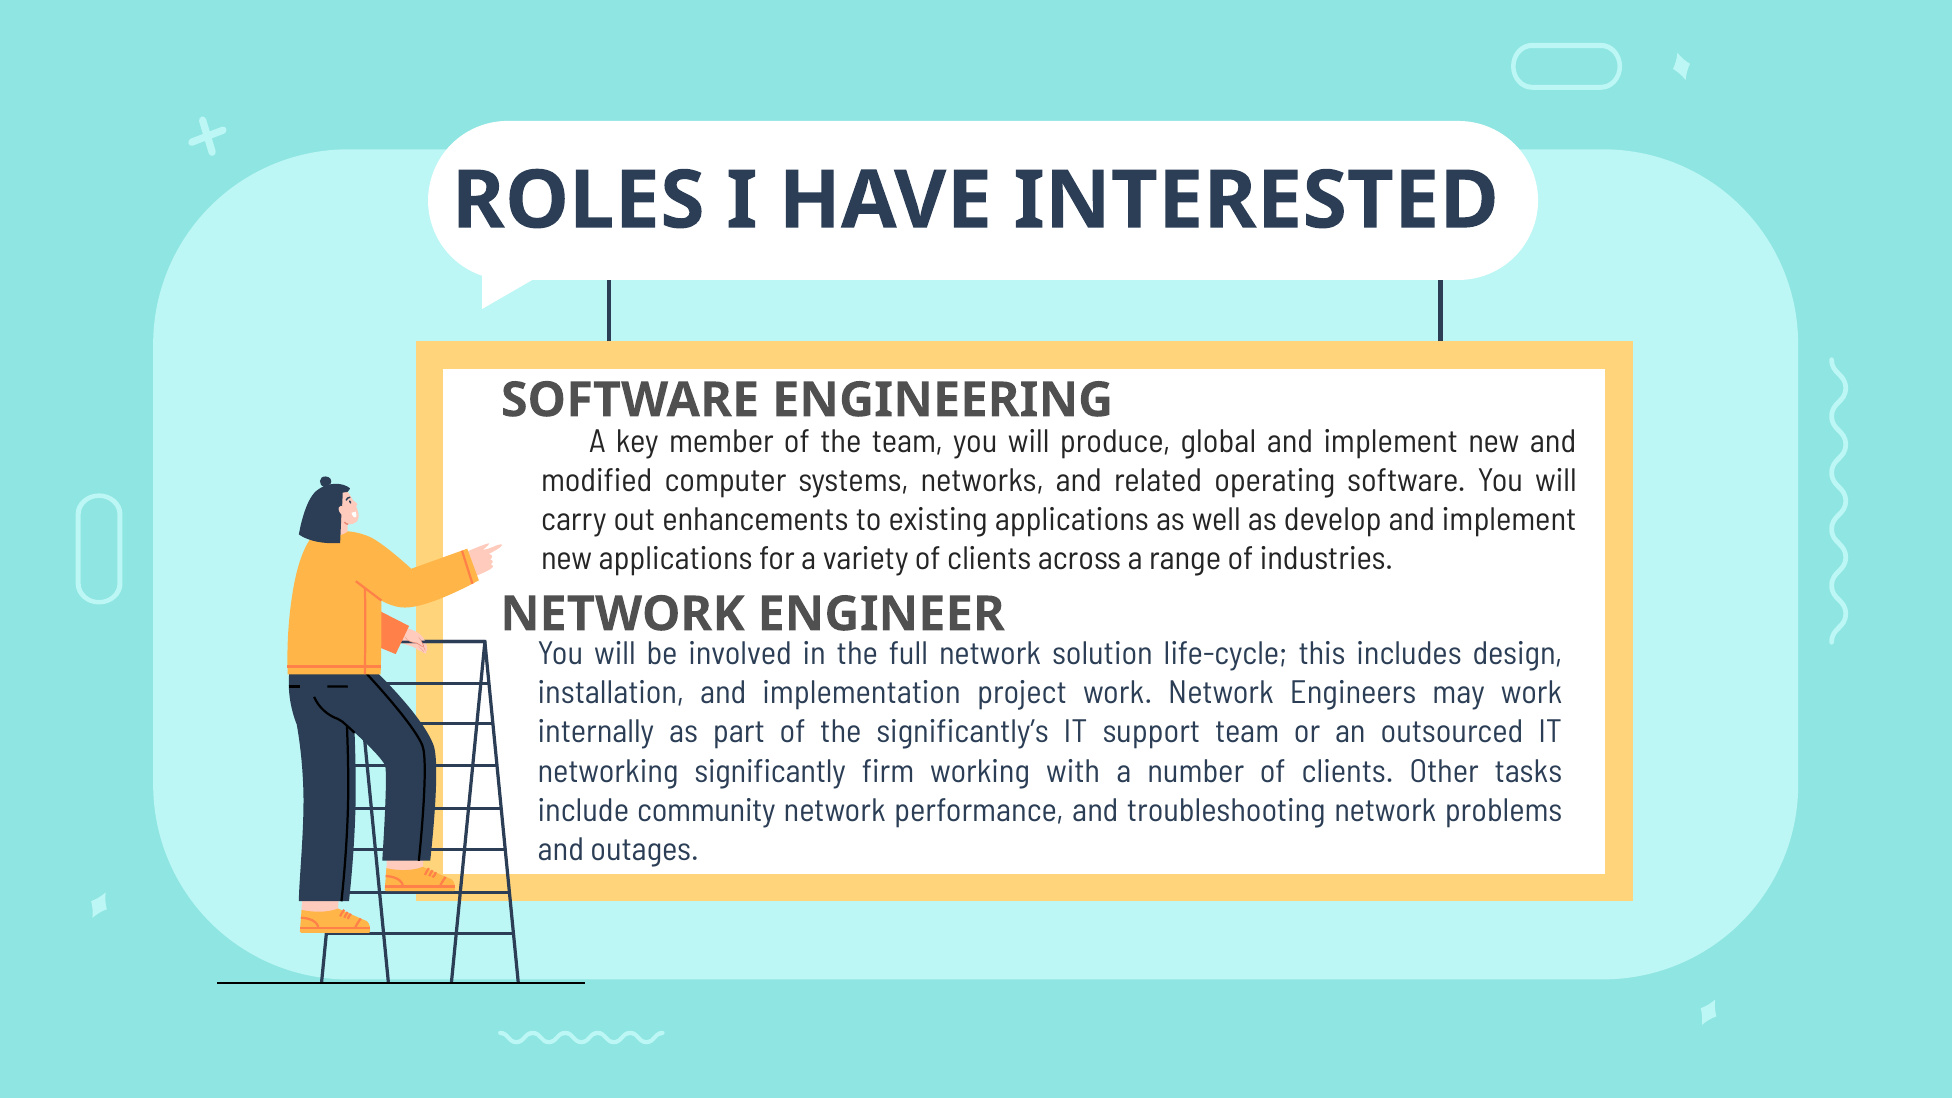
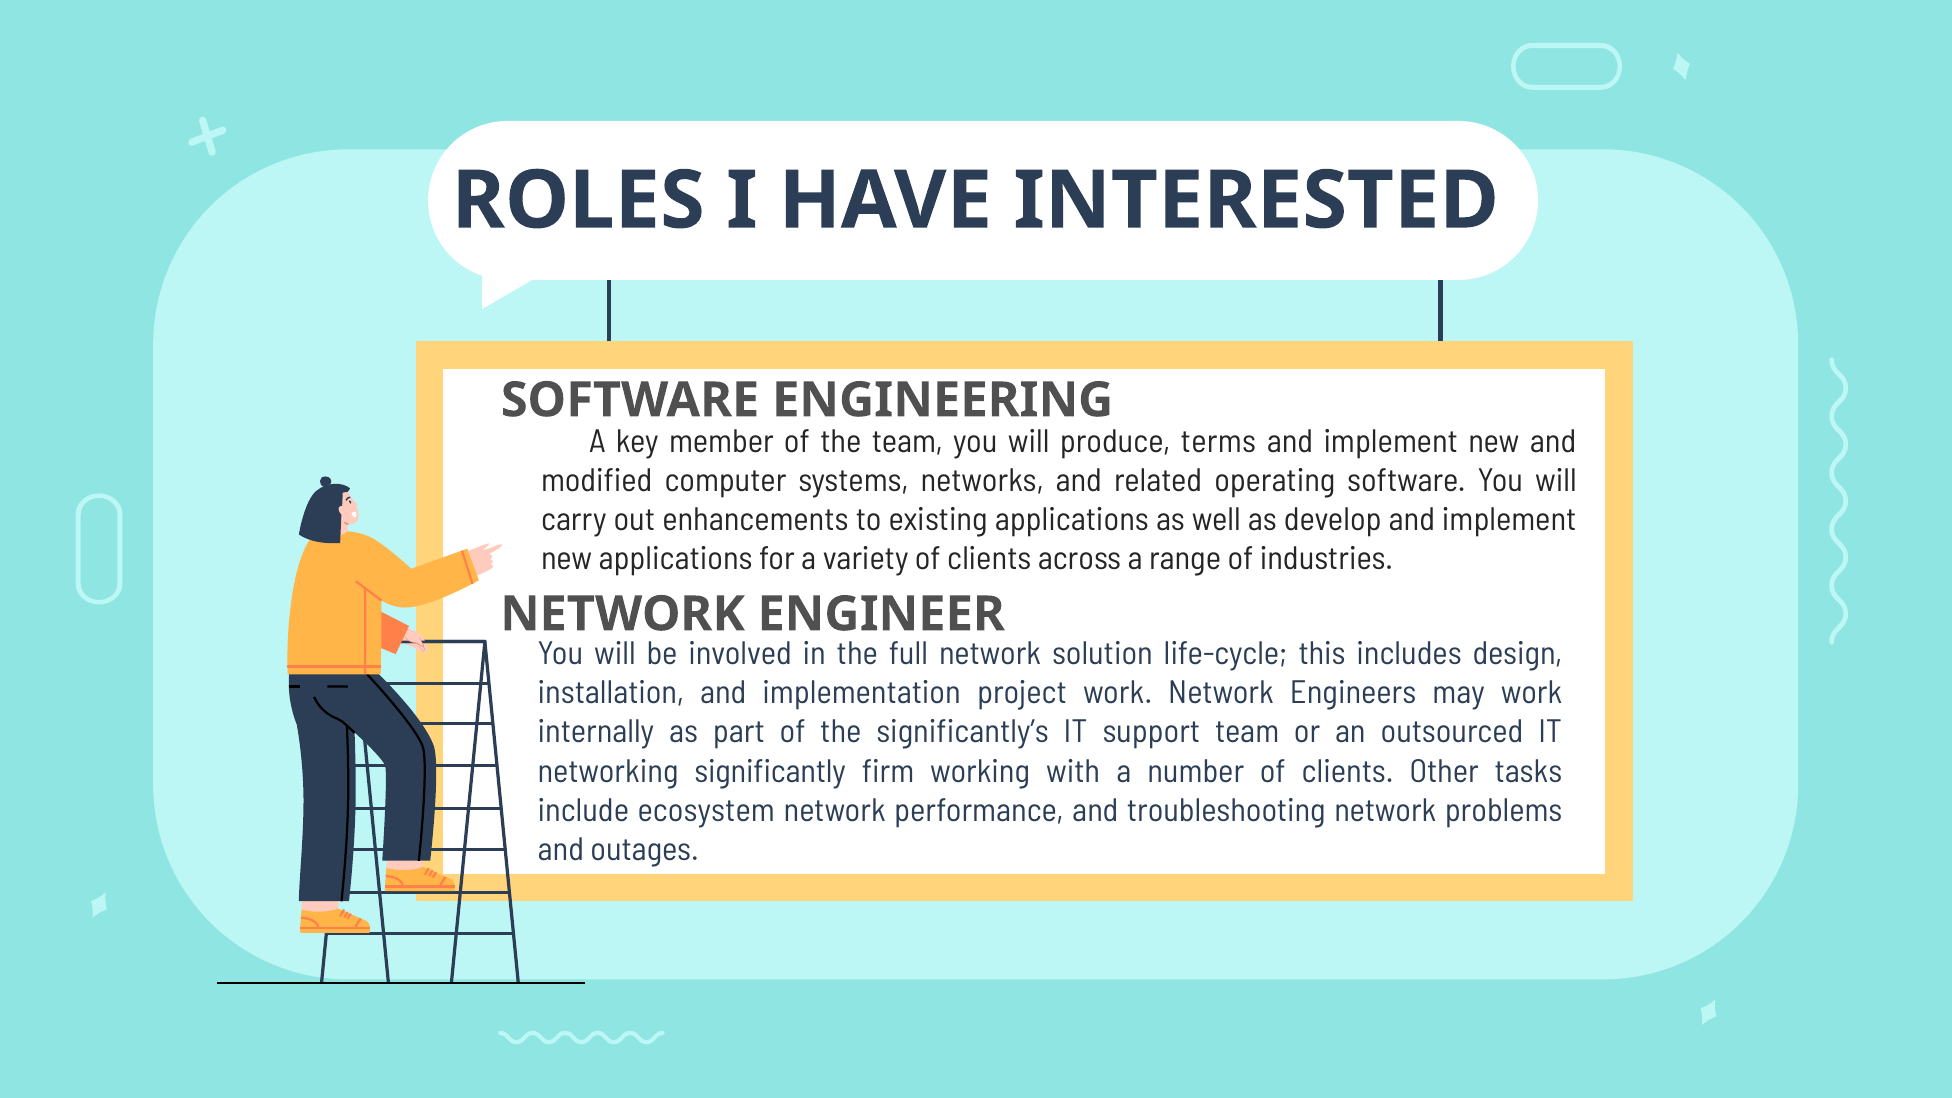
global: global -> terms
community: community -> ecosystem
